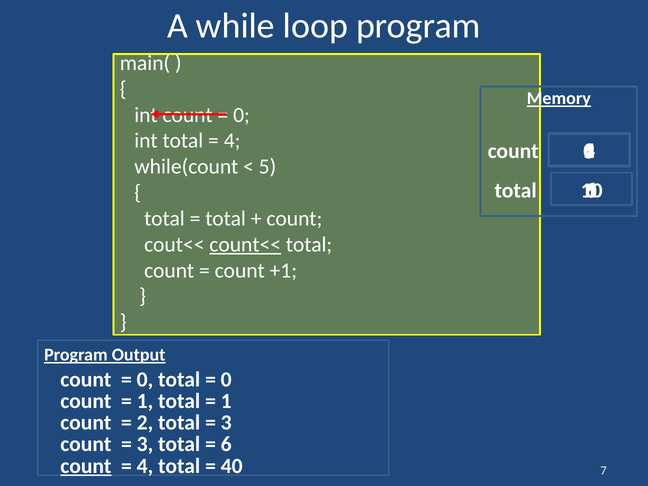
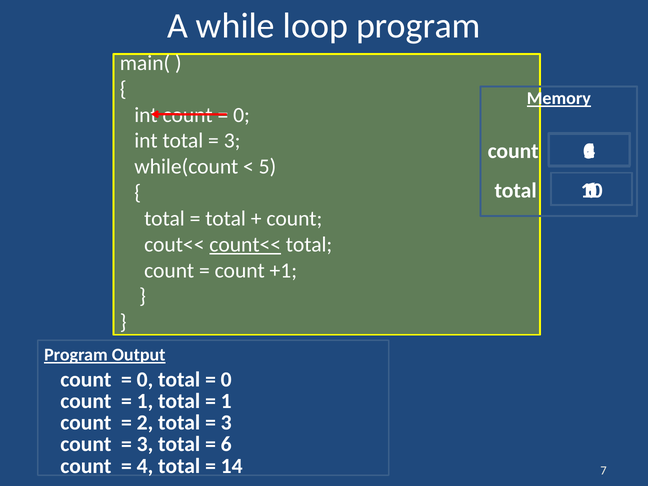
4 at (232, 141): 4 -> 3
count at (86, 466) underline: present -> none
40: 40 -> 14
